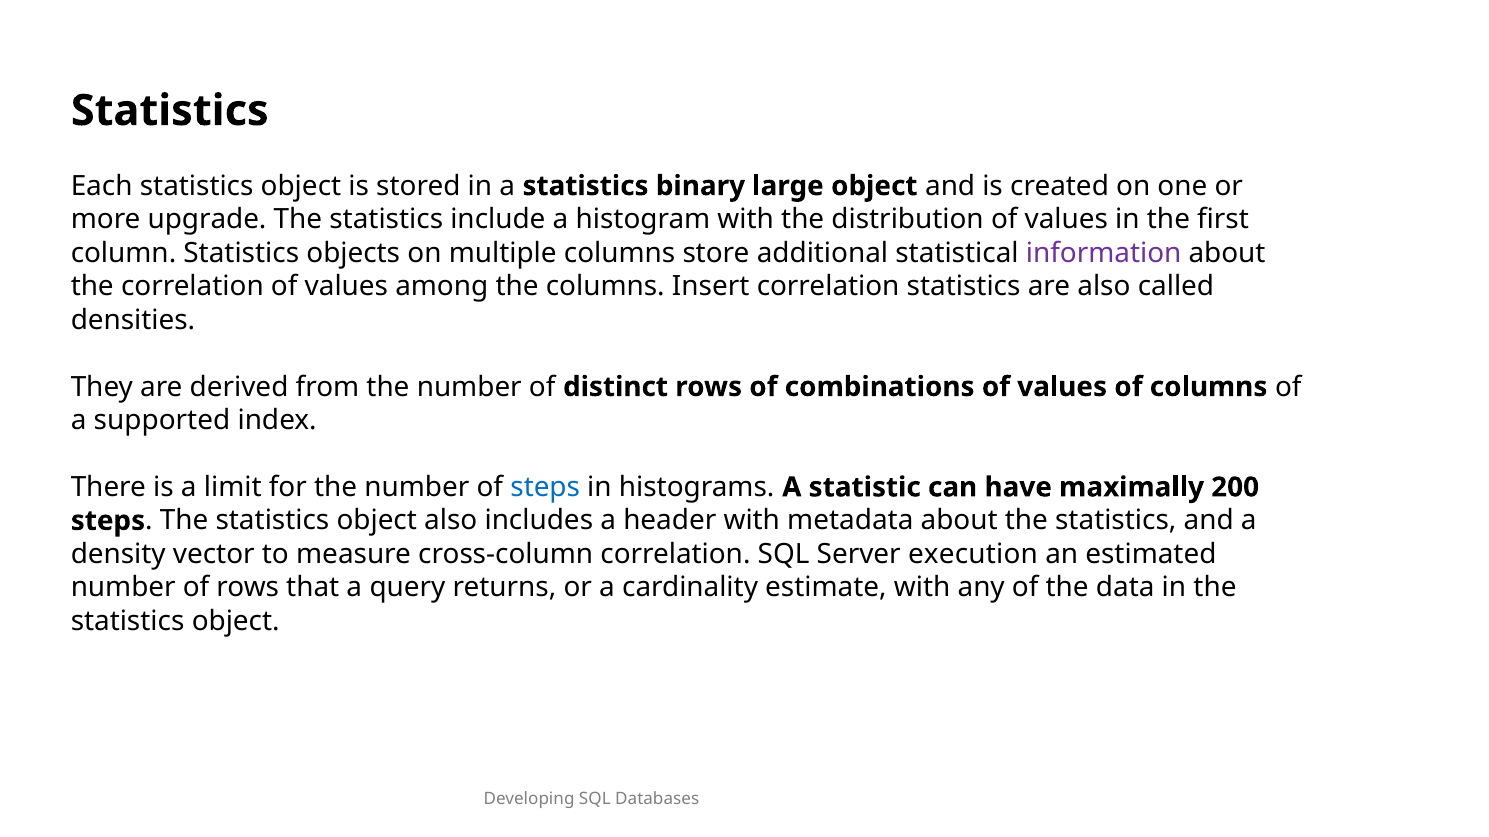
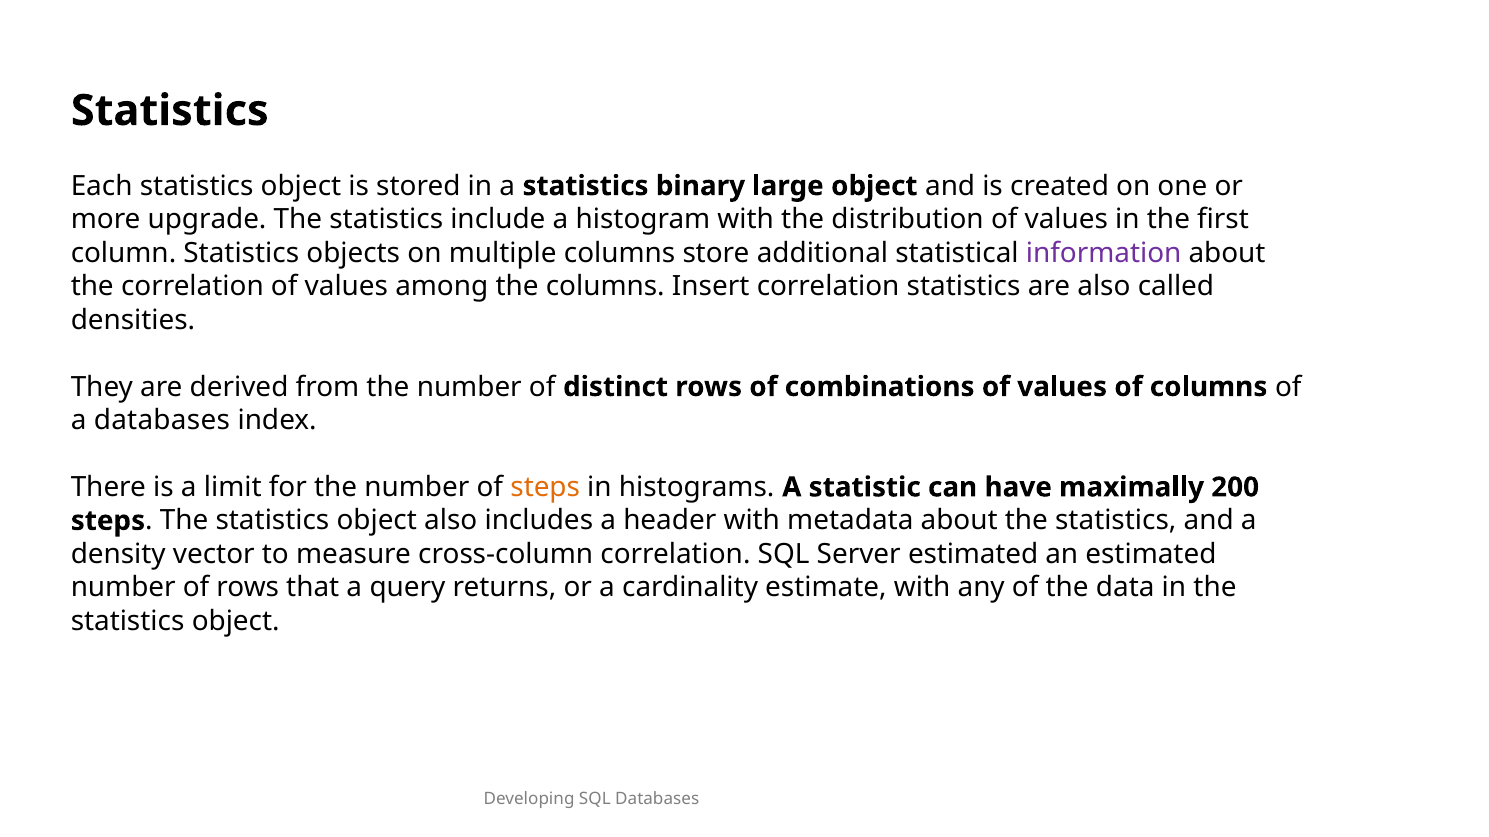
a supported: supported -> databases
steps at (545, 488) colour: blue -> orange
Server execution: execution -> estimated
